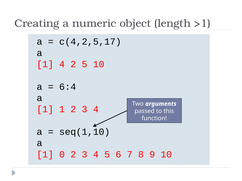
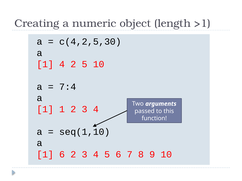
c(4,2,5,17: c(4,2,5,17 -> c(4,2,5,30
6:4: 6:4 -> 7:4
1 0: 0 -> 6
